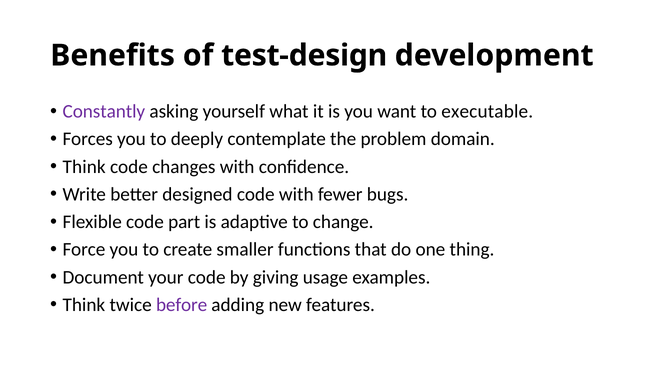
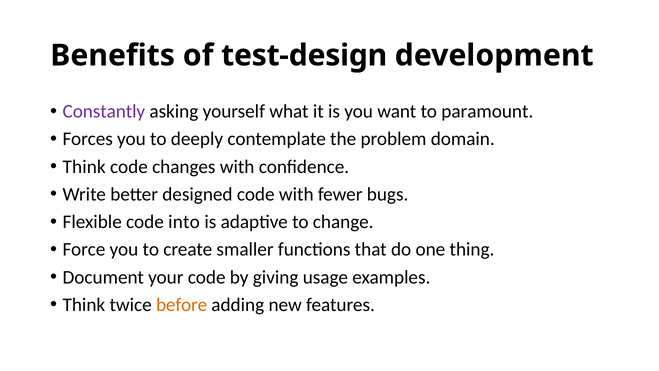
executable: executable -> paramount
part: part -> into
before colour: purple -> orange
